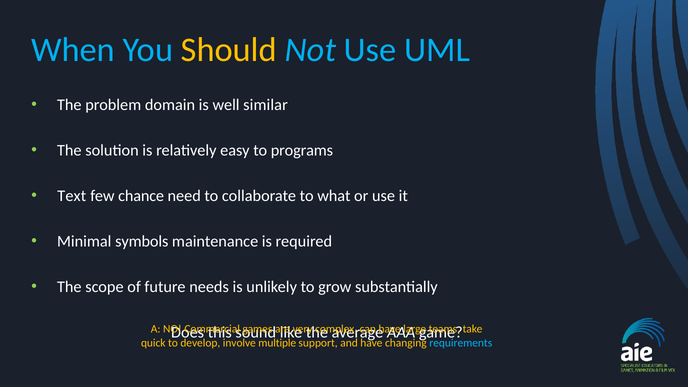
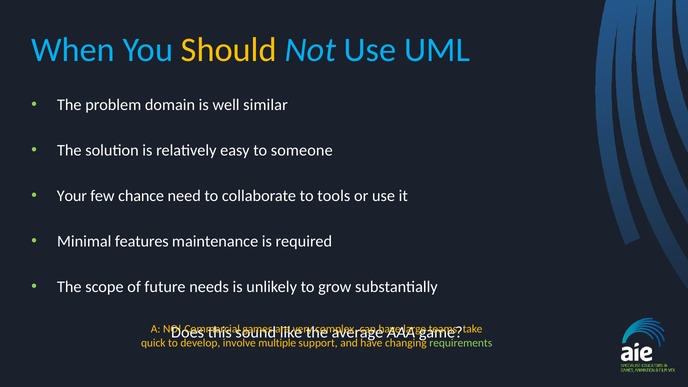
programs: programs -> someone
Text: Text -> Your
what: what -> tools
symbols: symbols -> features
requirements colour: light blue -> light green
